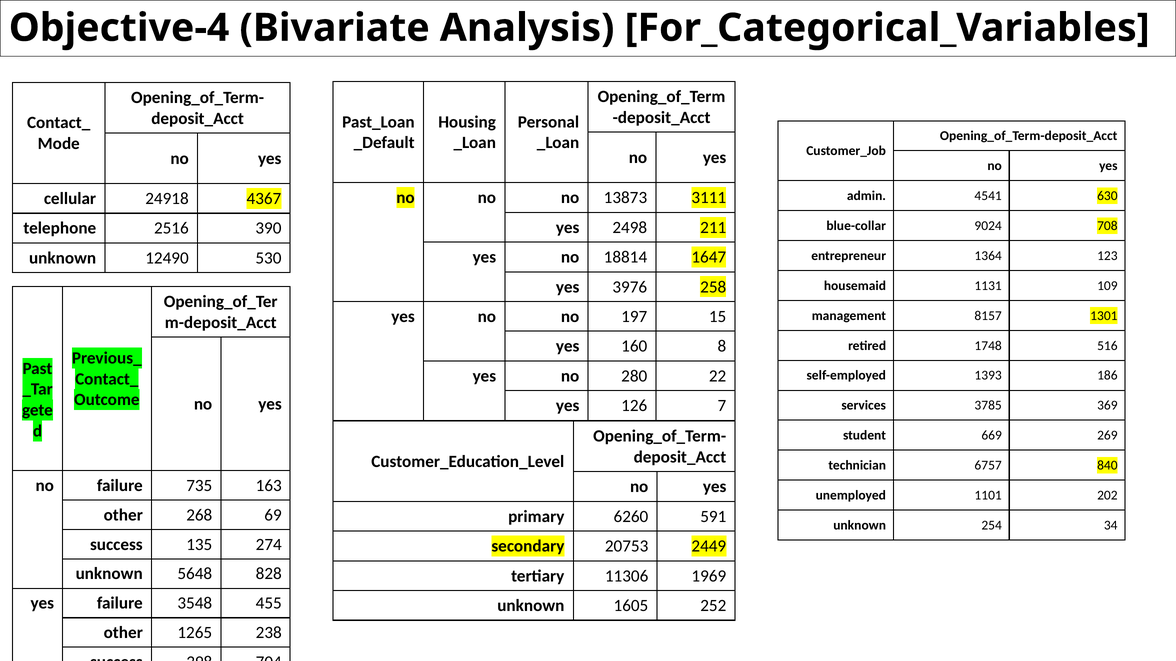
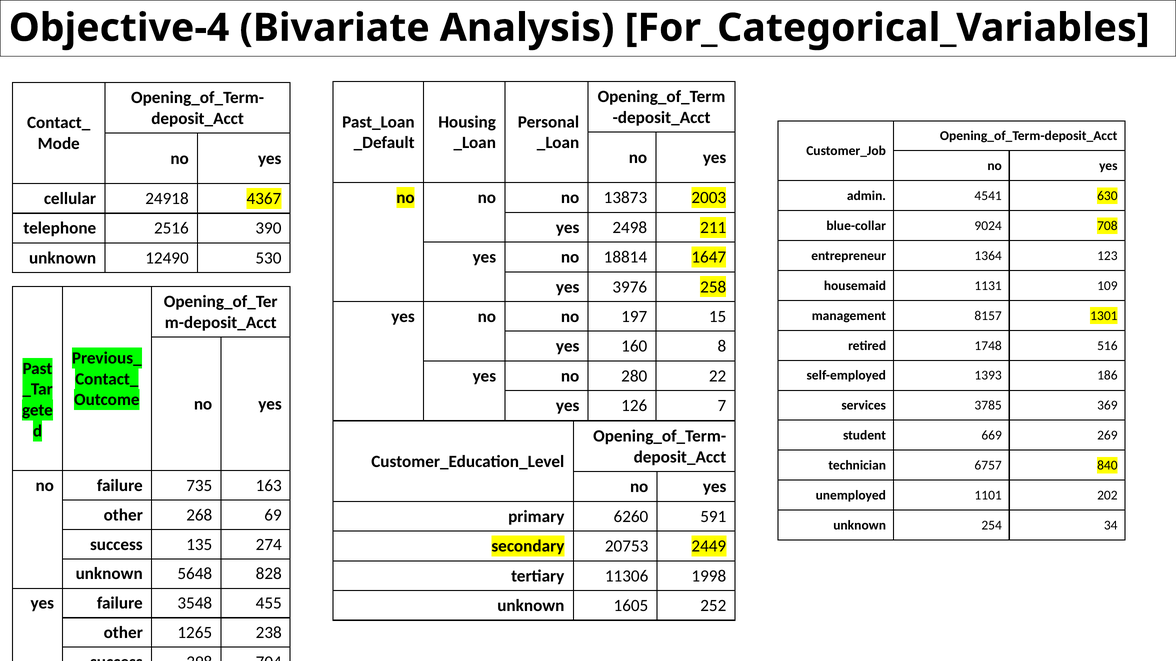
3111: 3111 -> 2003
1969: 1969 -> 1998
